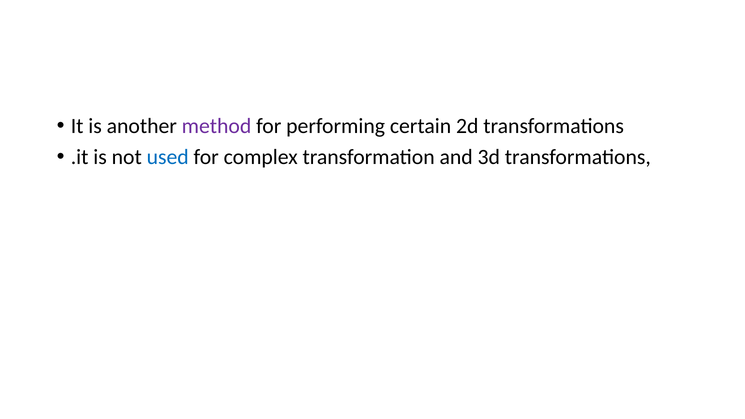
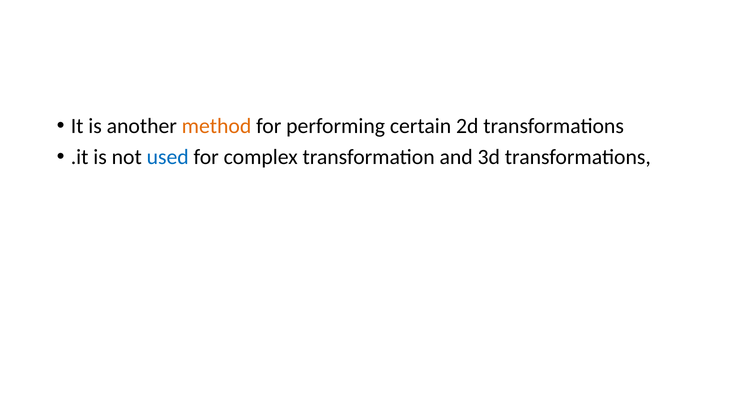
method colour: purple -> orange
